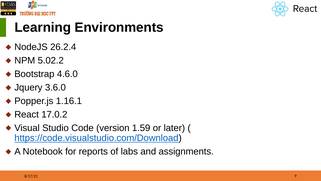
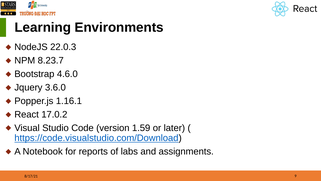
26.2.4: 26.2.4 -> 22.0.3
5.02.2: 5.02.2 -> 8.23.7
